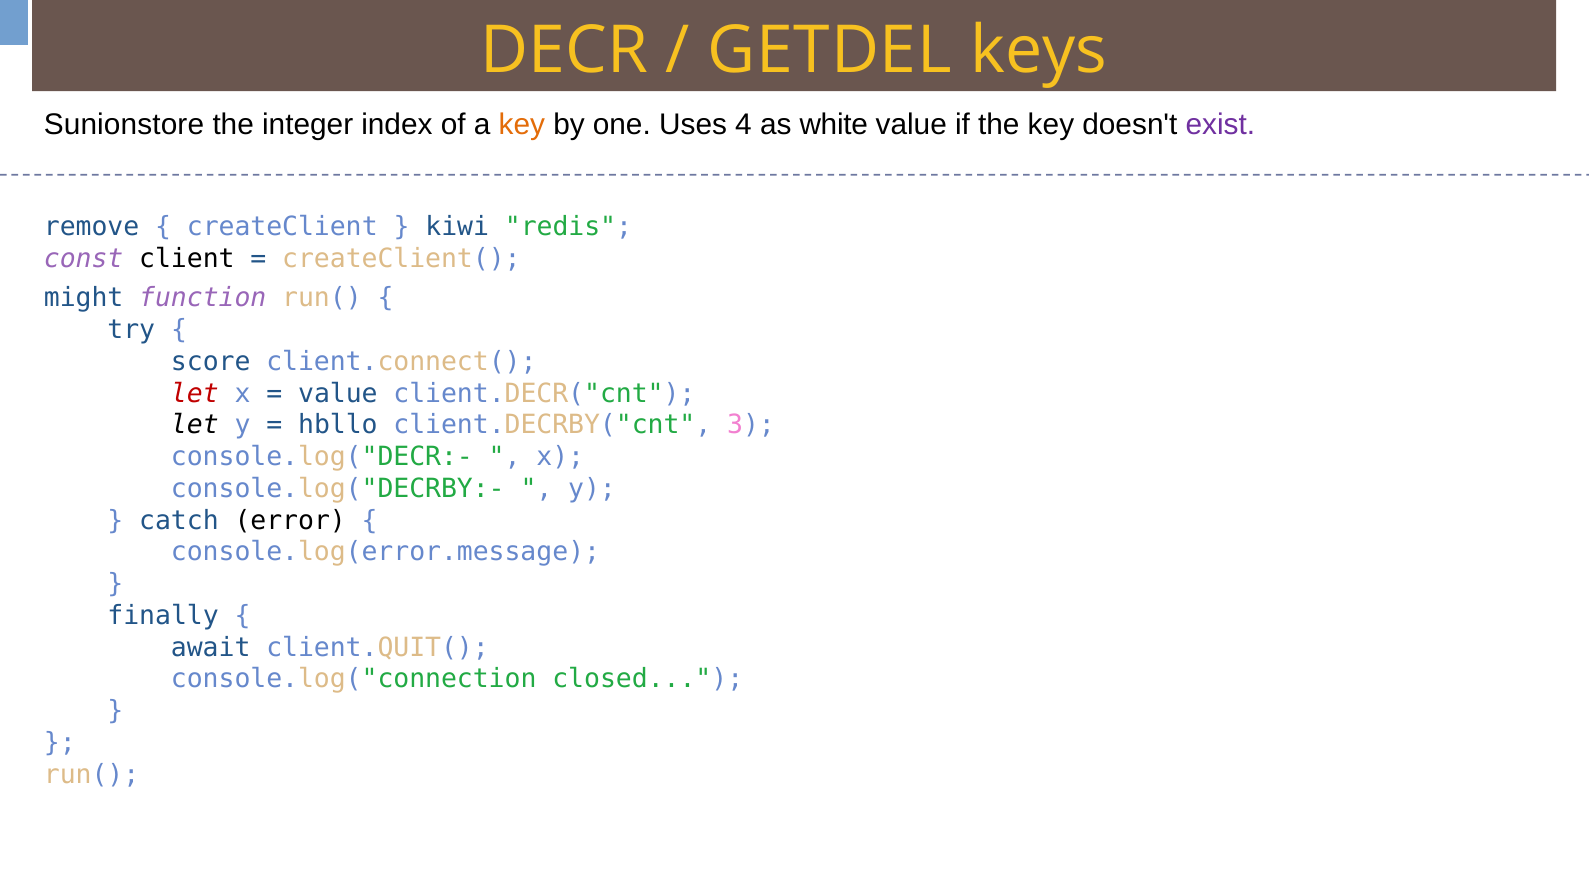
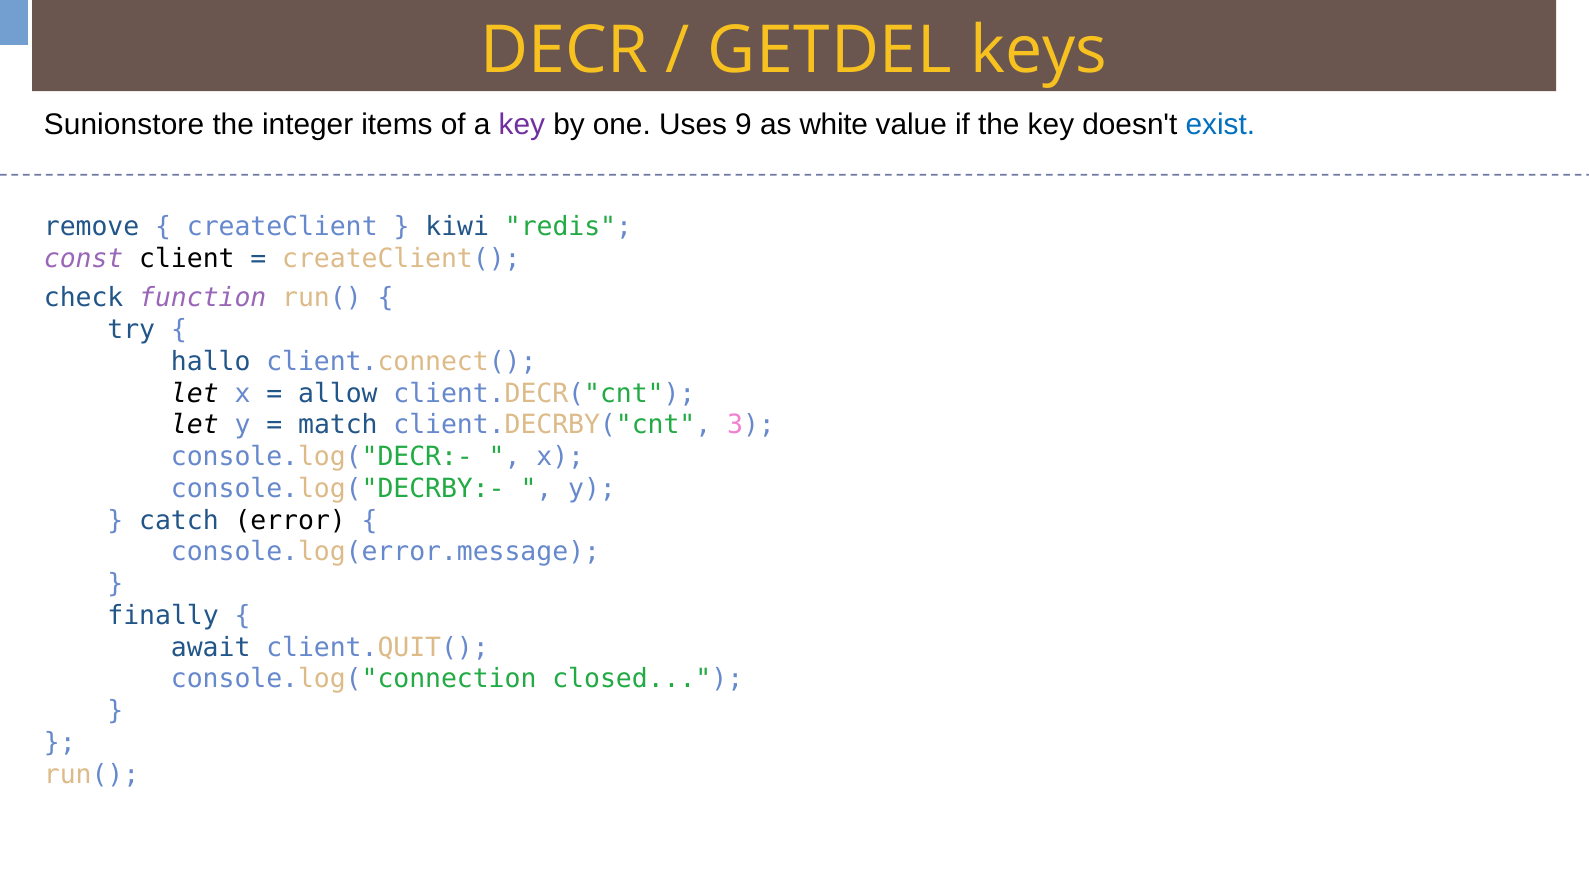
index: index -> items
key at (522, 125) colour: orange -> purple
4: 4 -> 9
exist colour: purple -> blue
might: might -> check
score: score -> hallo
let at (195, 393) colour: red -> black
value at (338, 393): value -> allow
hbllo: hbllo -> match
